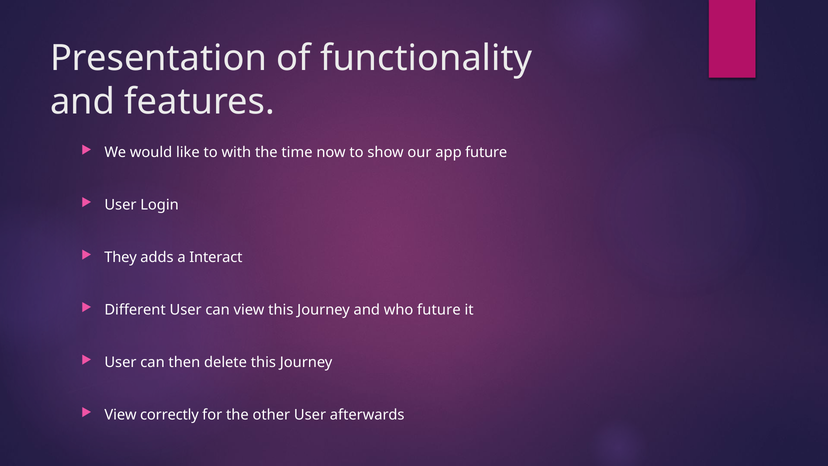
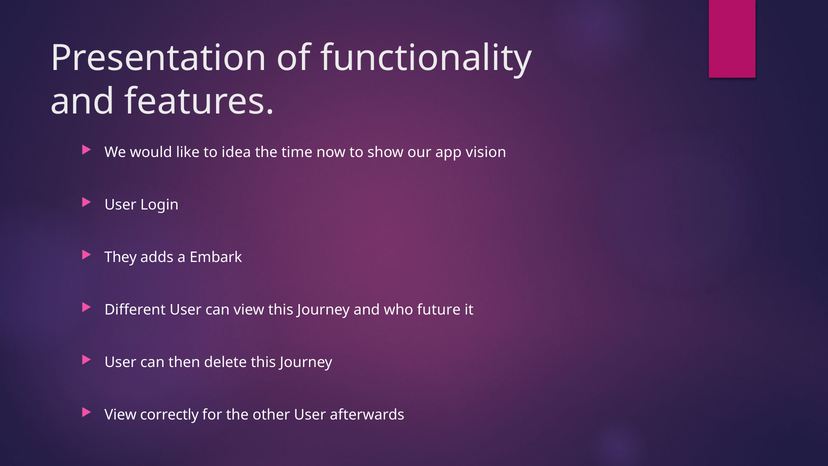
with: with -> idea
app future: future -> vision
Interact: Interact -> Embark
